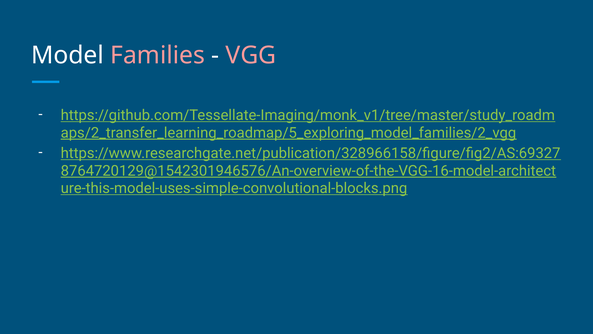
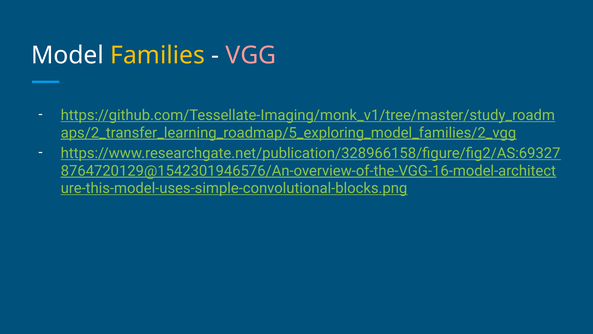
Families colour: pink -> yellow
